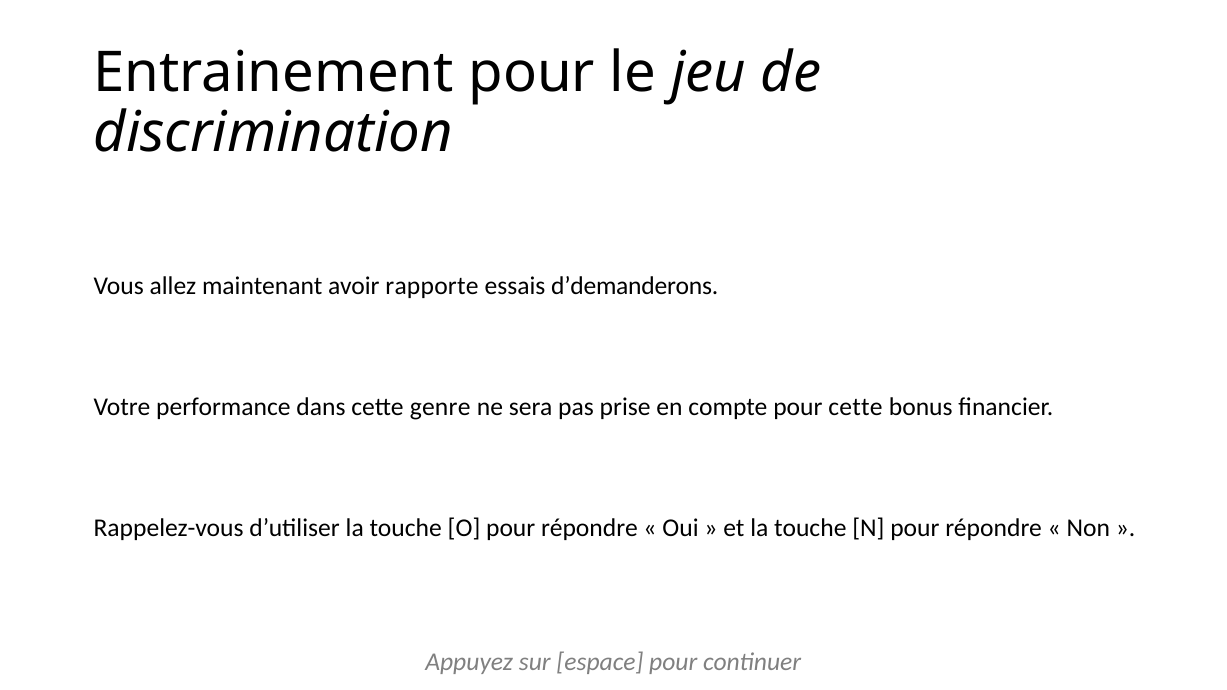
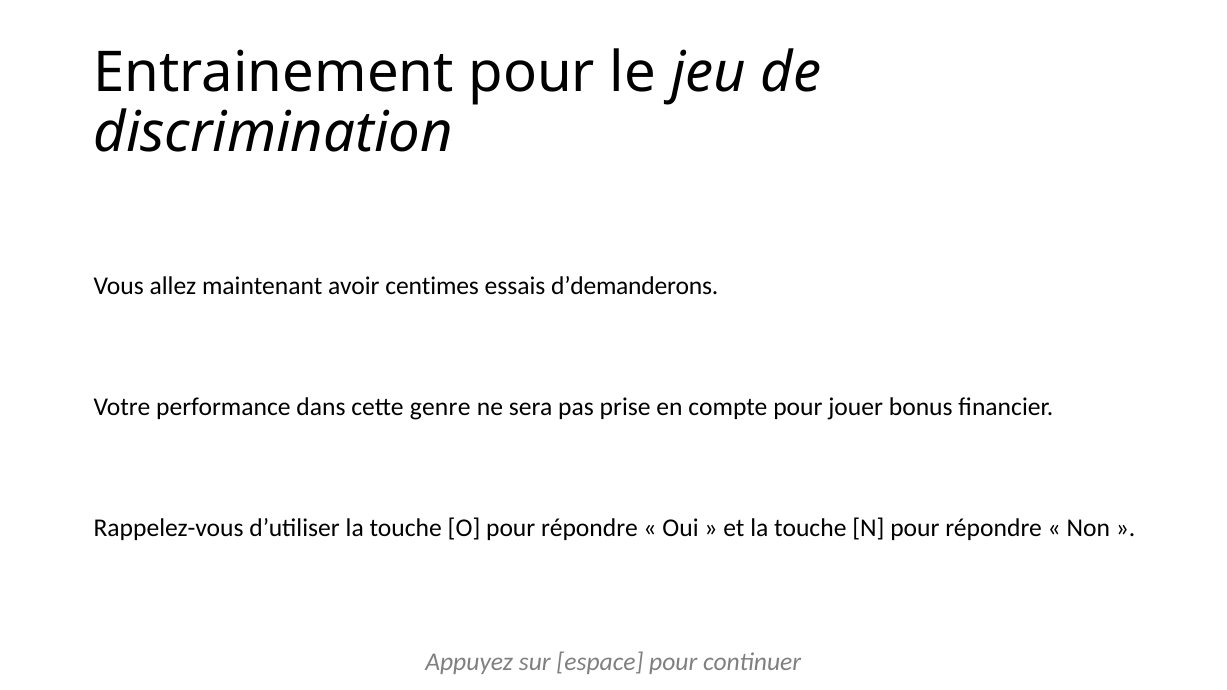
rapporte: rapporte -> centimes
pour cette: cette -> jouer
